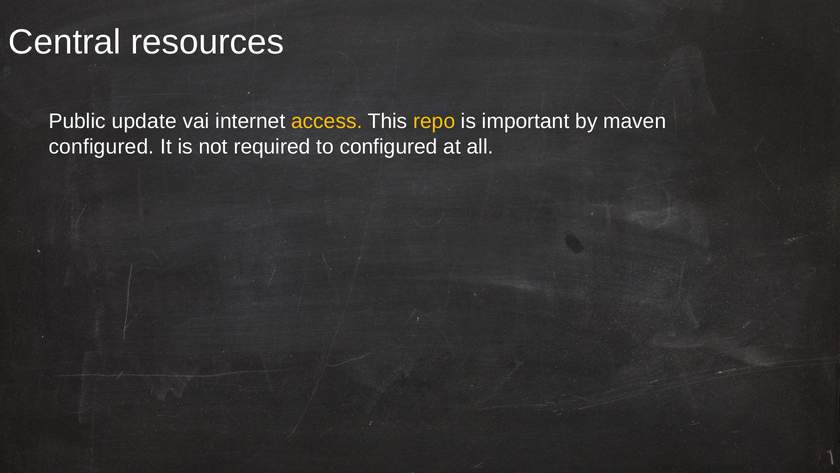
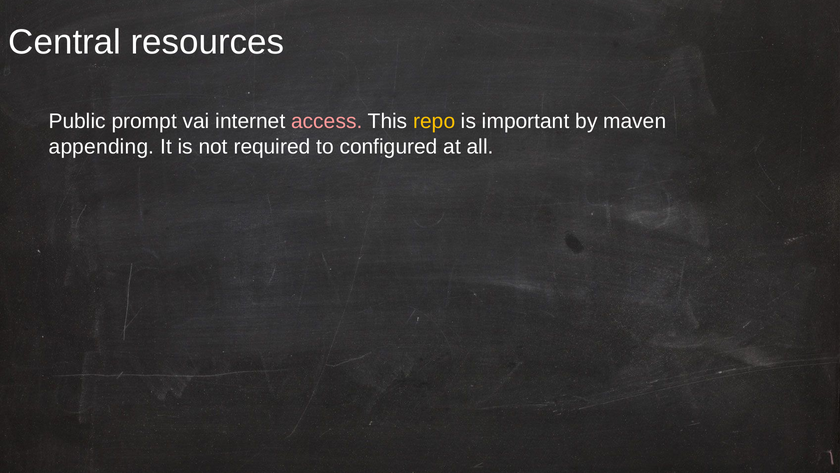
update: update -> prompt
access colour: yellow -> pink
configured at (101, 146): configured -> appending
